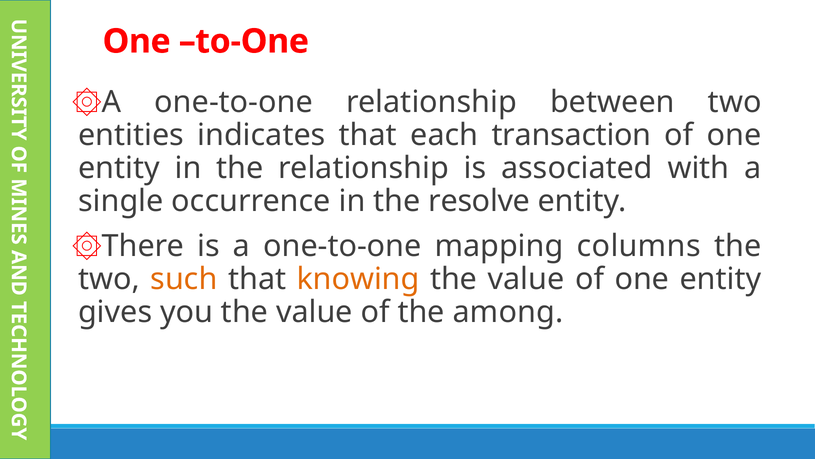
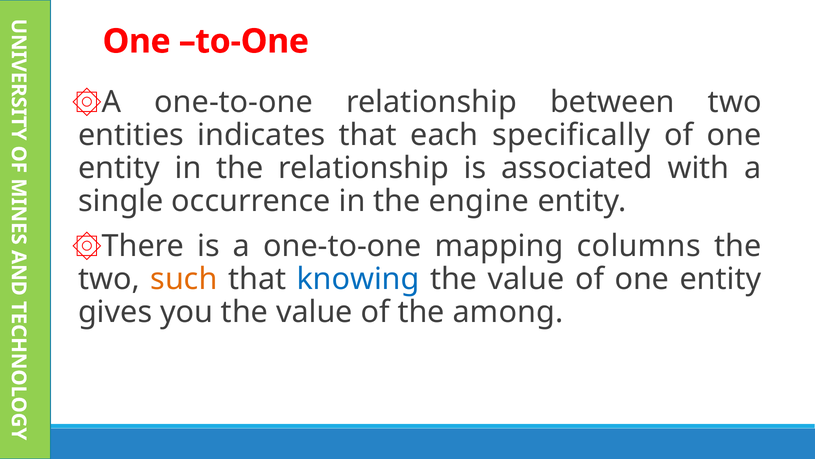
transaction: transaction -> specifically
resolve: resolve -> engine
knowing colour: orange -> blue
